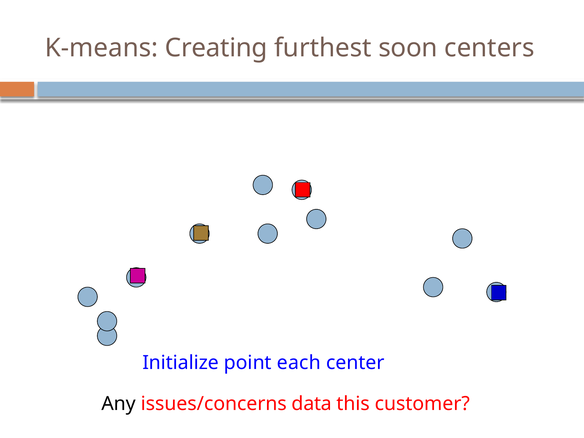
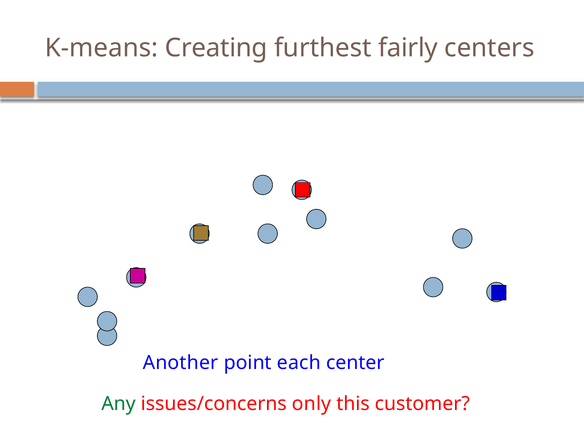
soon: soon -> fairly
Initialize: Initialize -> Another
Any colour: black -> green
data: data -> only
